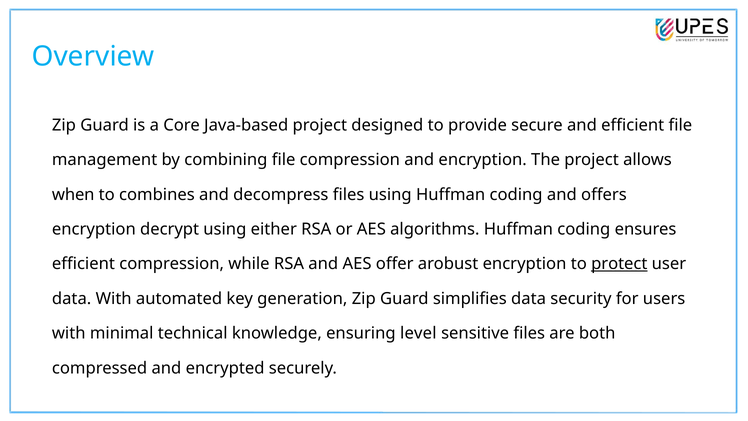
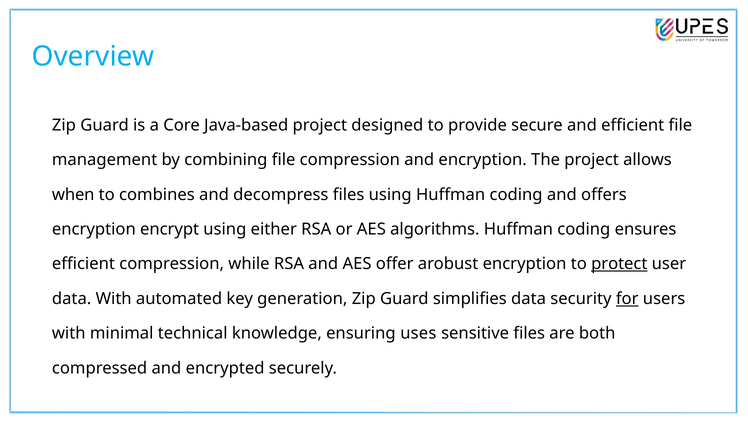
decrypt: decrypt -> encrypt
for underline: none -> present
level: level -> uses
